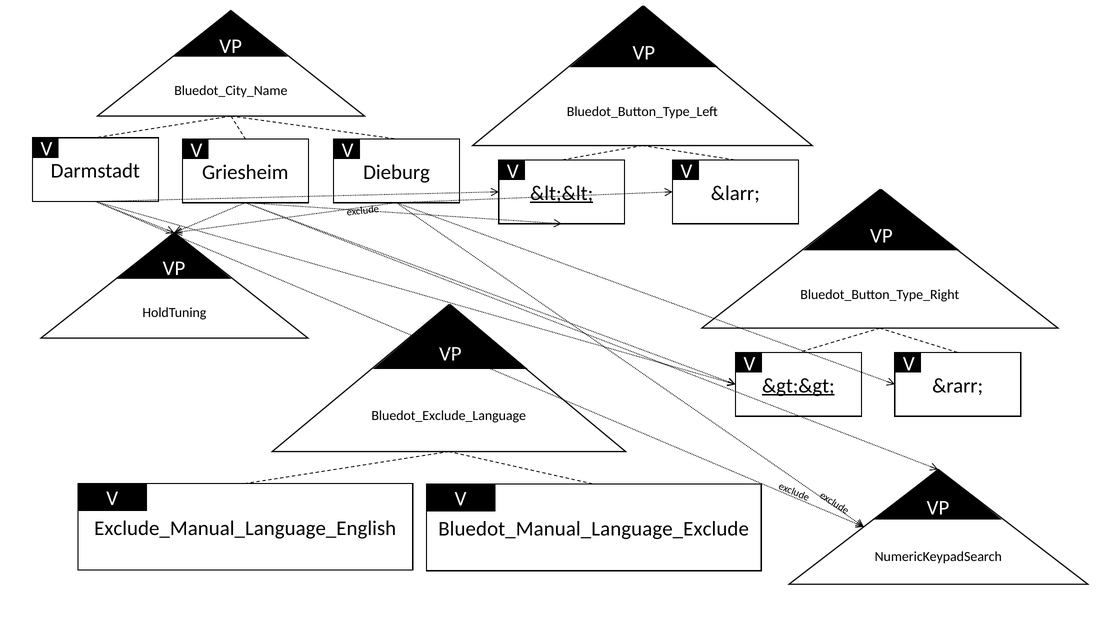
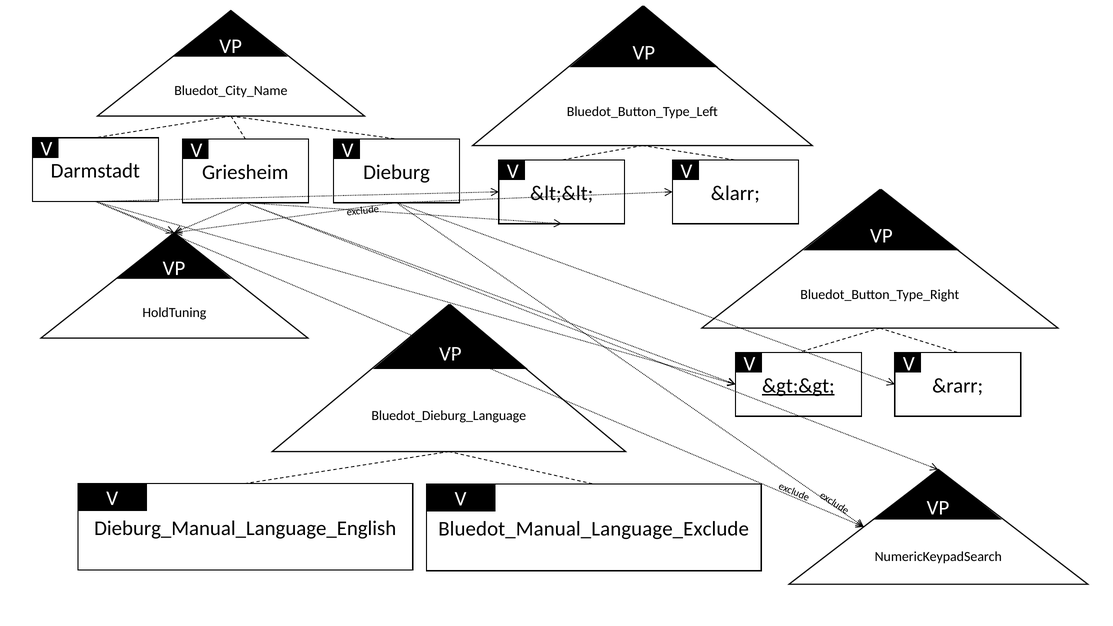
&lt;&lt underline: present -> none
Bluedot_Exclude_Language: Bluedot_Exclude_Language -> Bluedot_Dieburg_Language
Exclude_Manual_Language_English: Exclude_Manual_Language_English -> Dieburg_Manual_Language_English
